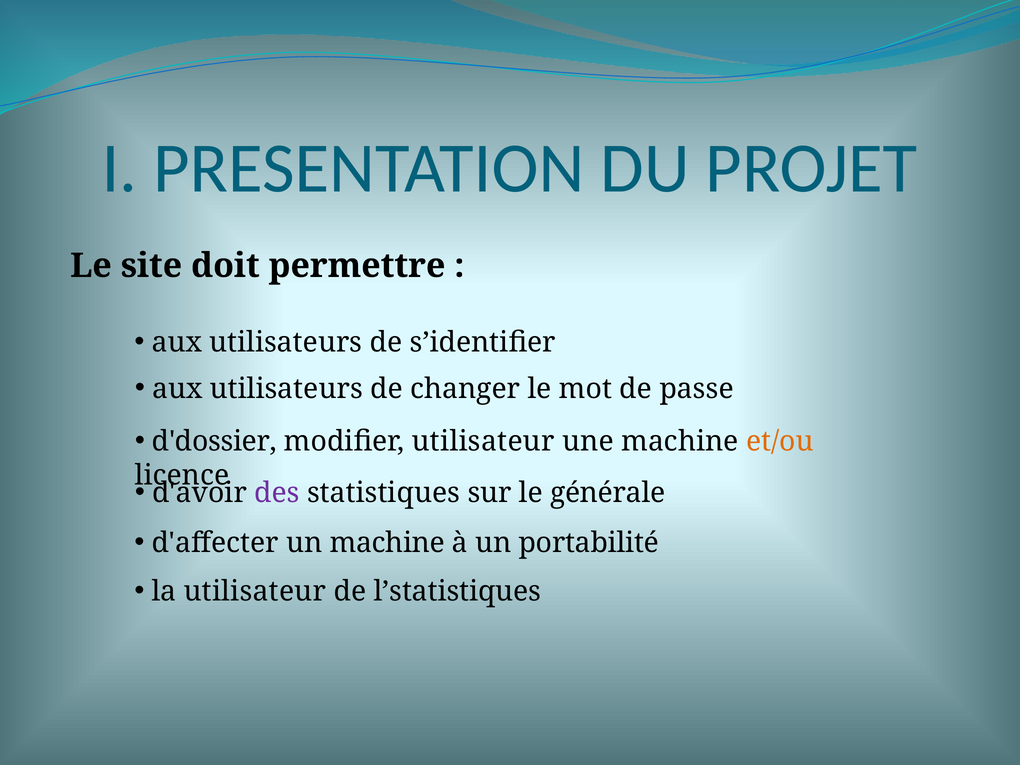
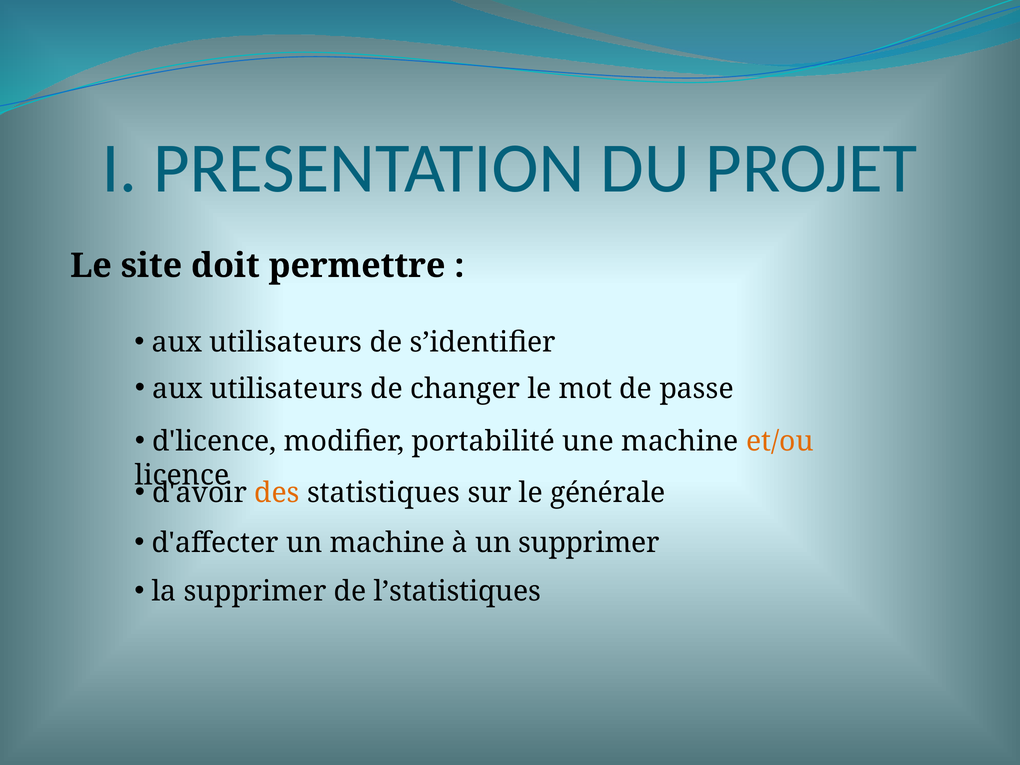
d'dossier: d'dossier -> d'licence
modifier utilisateur: utilisateur -> portabilité
des colour: purple -> orange
un portabilité: portabilité -> supprimer
la utilisateur: utilisateur -> supprimer
